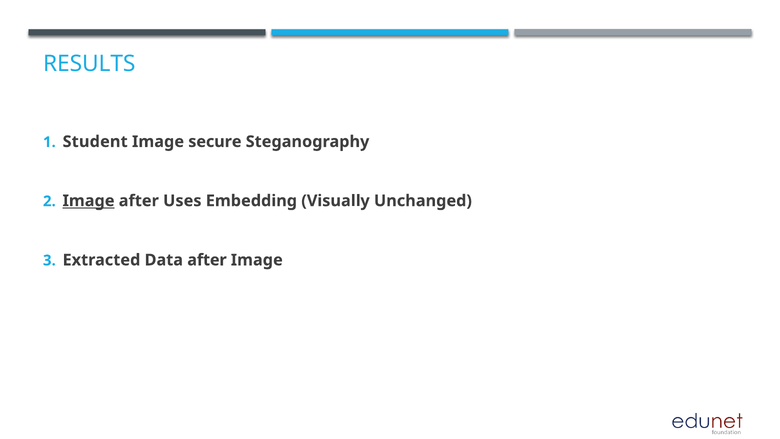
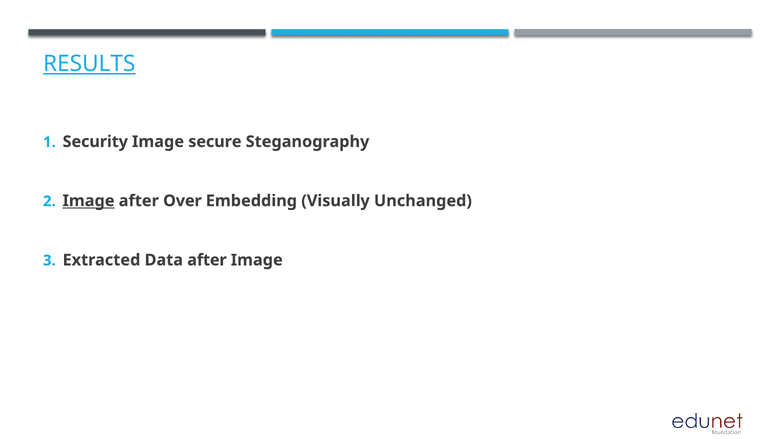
RESULTS underline: none -> present
Student: Student -> Security
Uses: Uses -> Over
